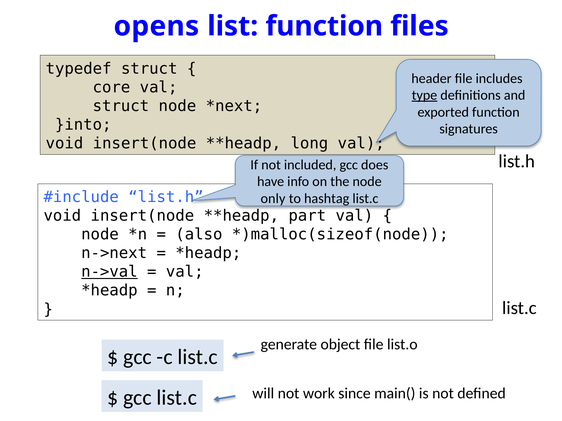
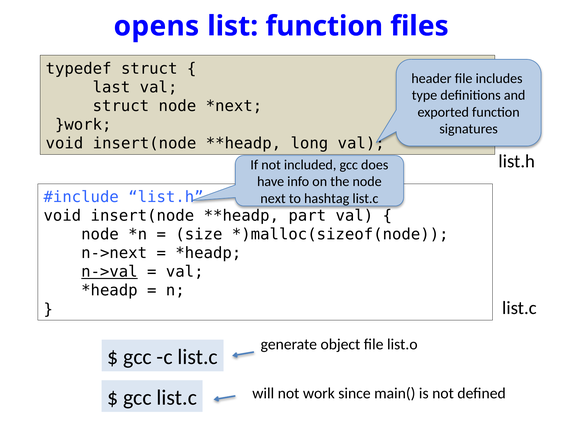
core: core -> last
type underline: present -> none
}into: }into -> }work
only: only -> next
also: also -> size
